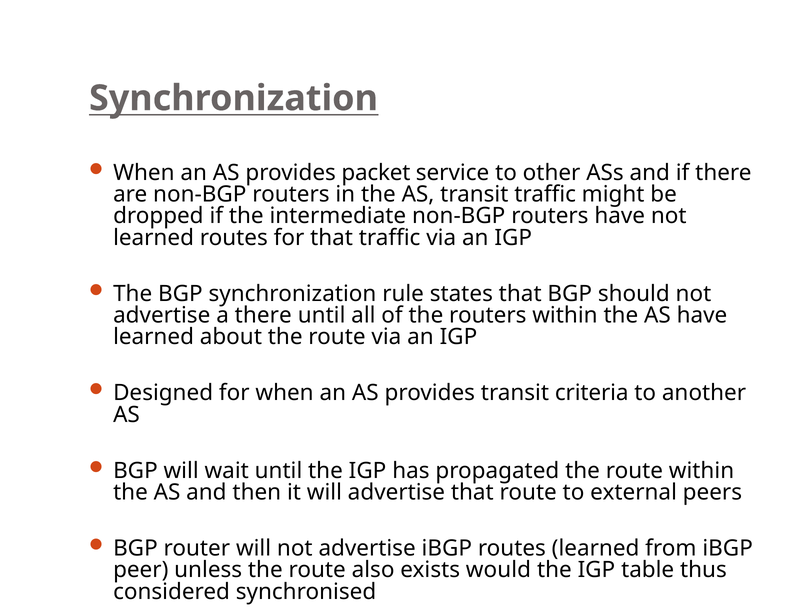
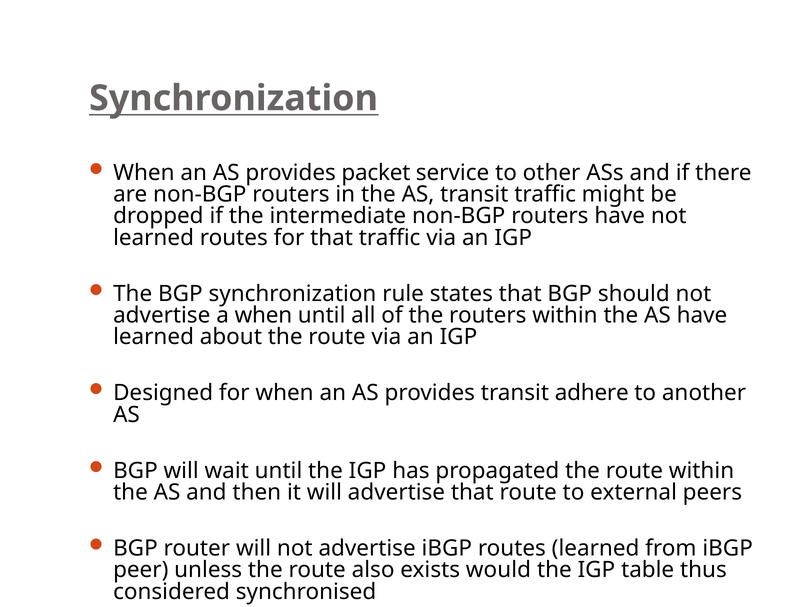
a there: there -> when
criteria: criteria -> adhere
